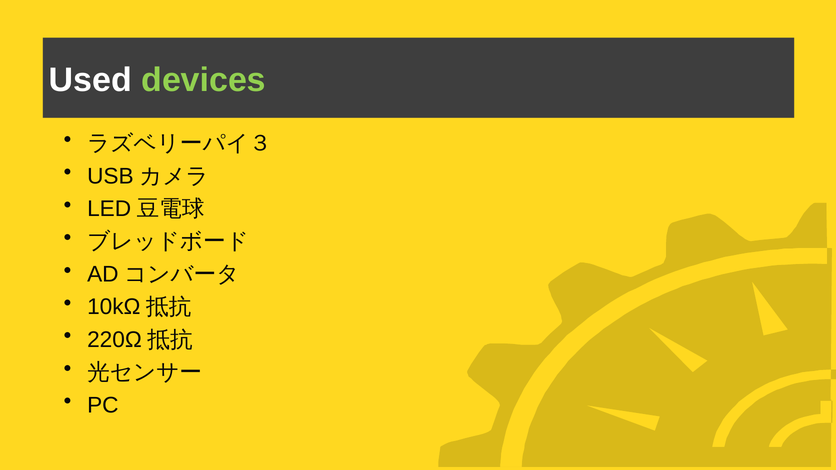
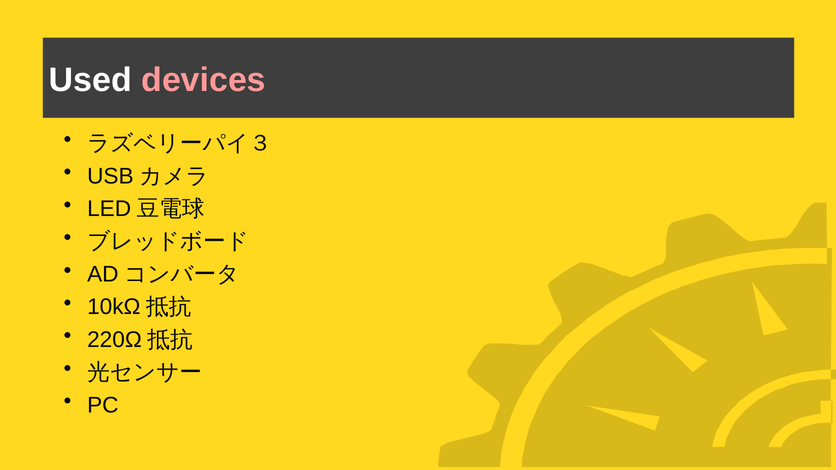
devices colour: light green -> pink
